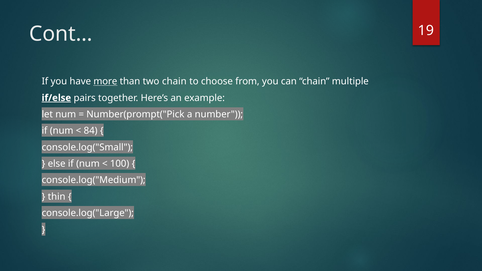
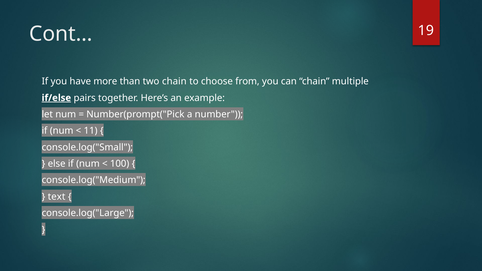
more underline: present -> none
84: 84 -> 11
thin: thin -> text
